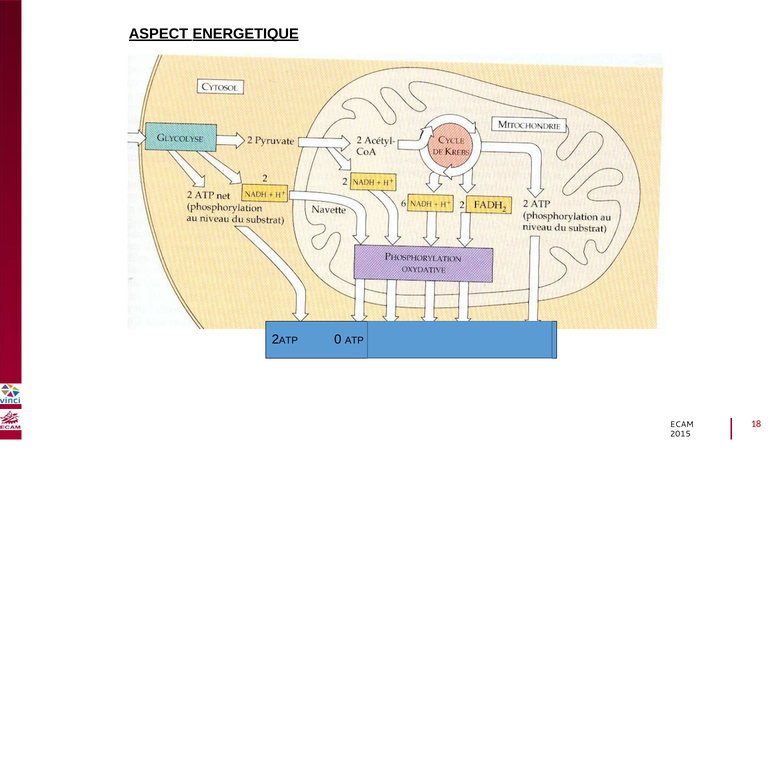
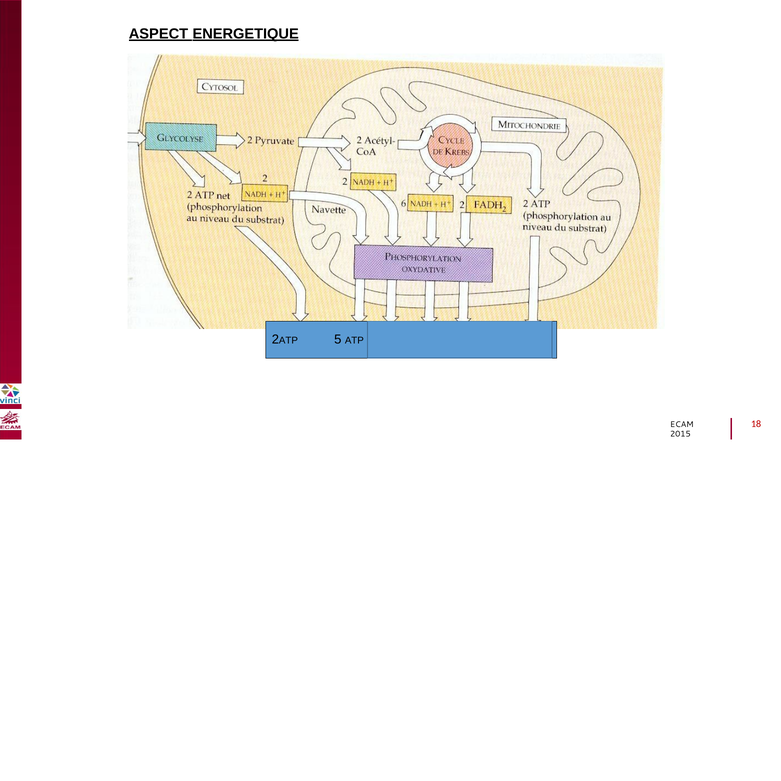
ATP 0: 0 -> 5
